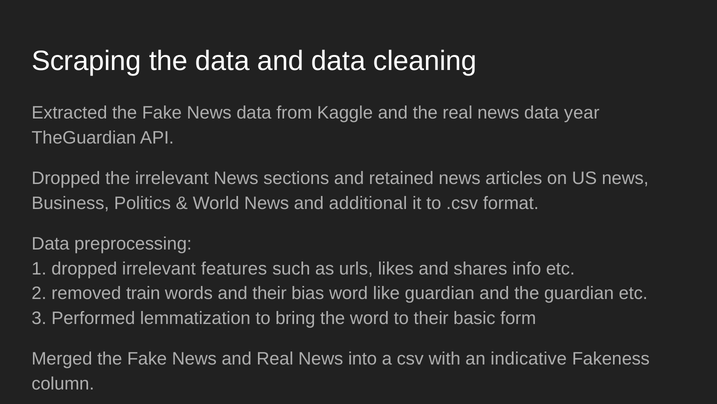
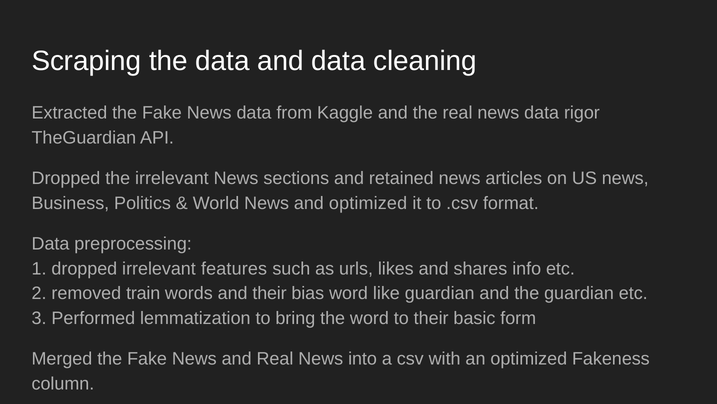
year: year -> rigor
and additional: additional -> optimized
an indicative: indicative -> optimized
